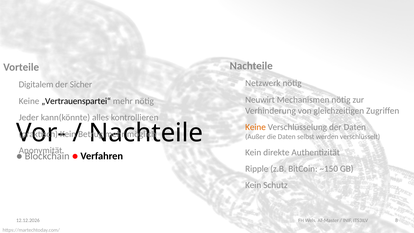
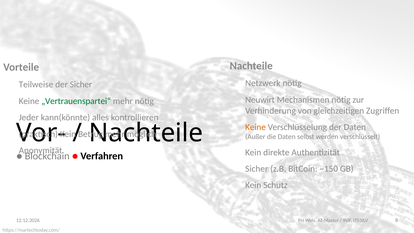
Digitalem: Digitalem -> Teilweise
„Vertrauenspartei“ colour: black -> green
Ripple at (257, 169): Ripple -> Sicher
